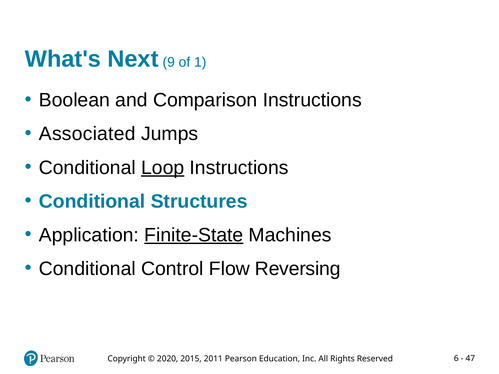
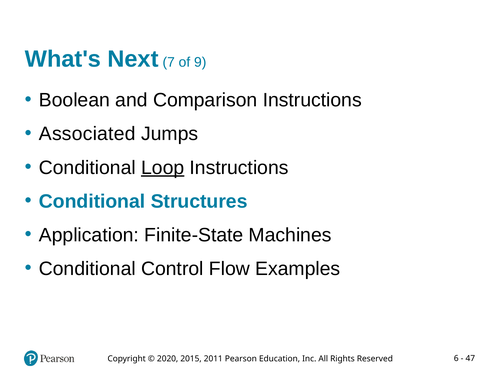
9: 9 -> 7
1: 1 -> 9
Finite-State underline: present -> none
Reversing: Reversing -> Examples
